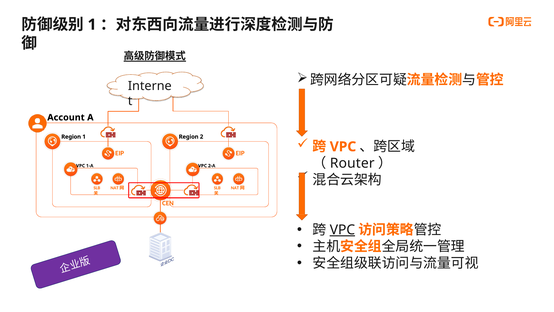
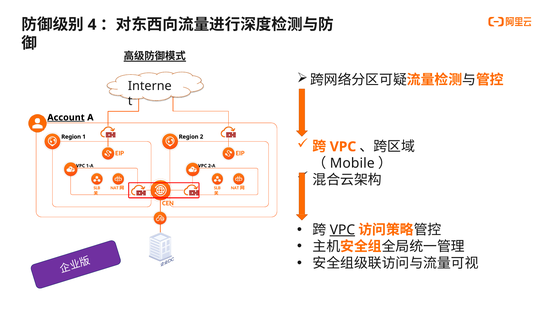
1 at (92, 25): 1 -> 4
Account underline: none -> present
Router: Router -> Mobile
